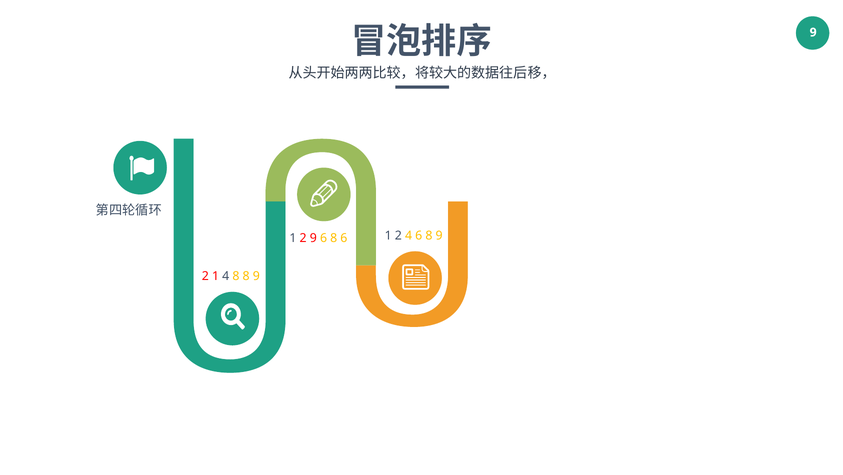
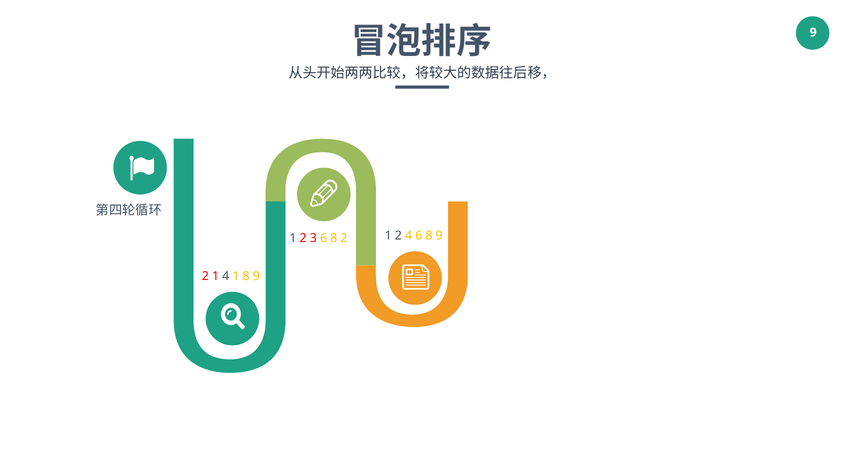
2 9: 9 -> 3
8 6: 6 -> 2
4 8: 8 -> 1
